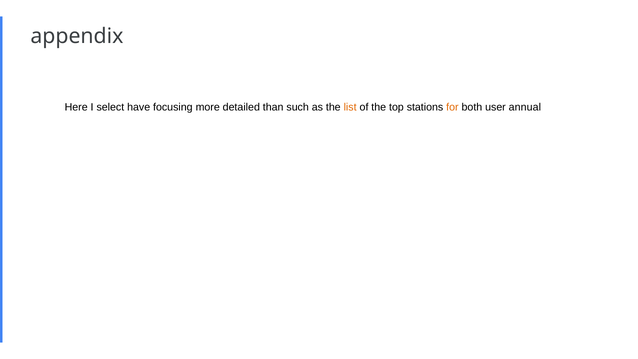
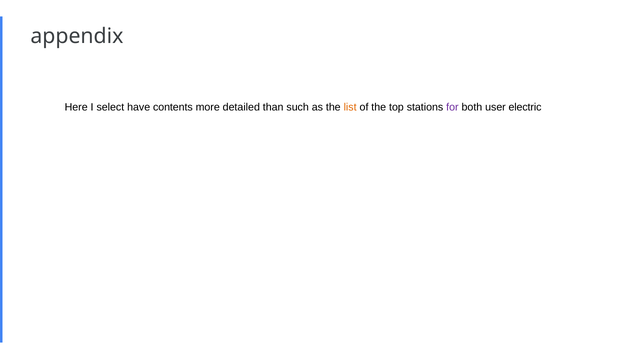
focusing: focusing -> contents
for colour: orange -> purple
annual: annual -> electric
